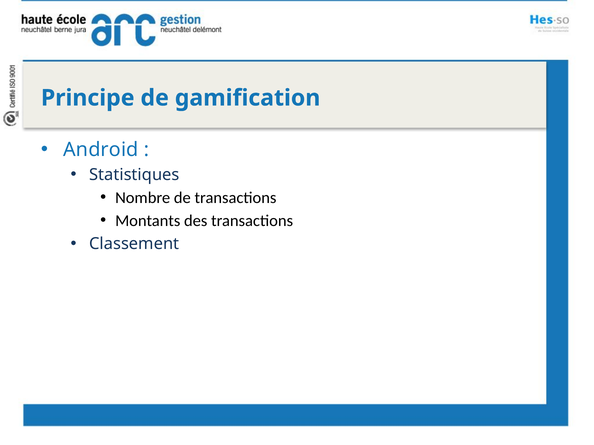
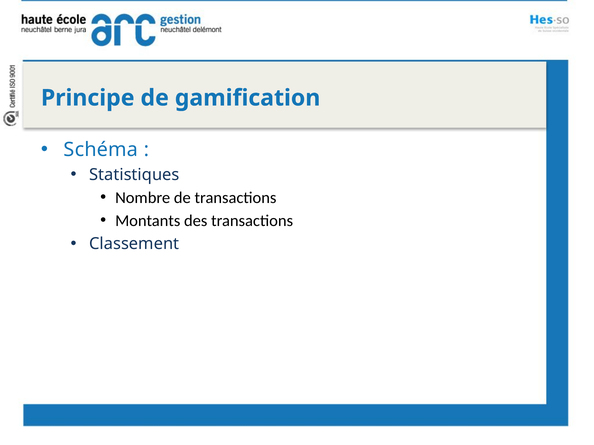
Android: Android -> Schéma
